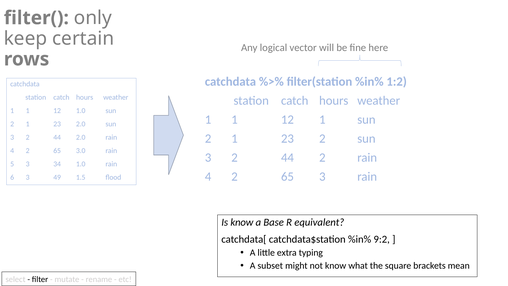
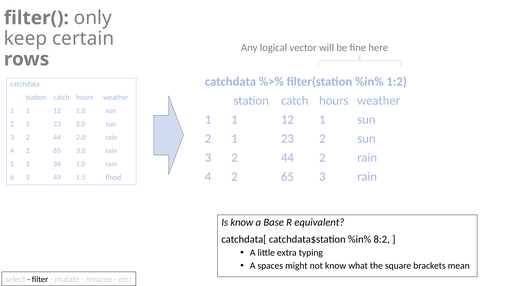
9:2: 9:2 -> 8:2
subset: subset -> spaces
